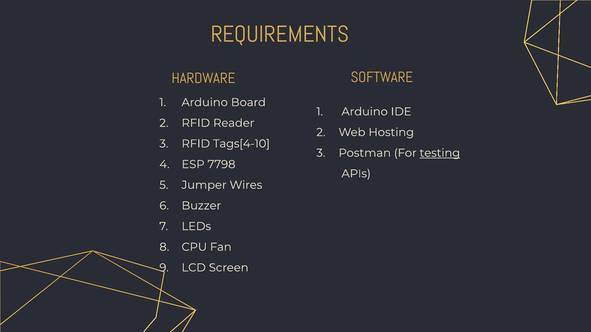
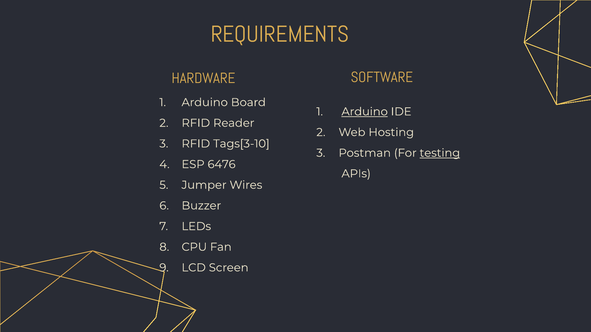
Arduino at (365, 112) underline: none -> present
Tags[4-10: Tags[4-10 -> Tags[3-10
7798: 7798 -> 6476
